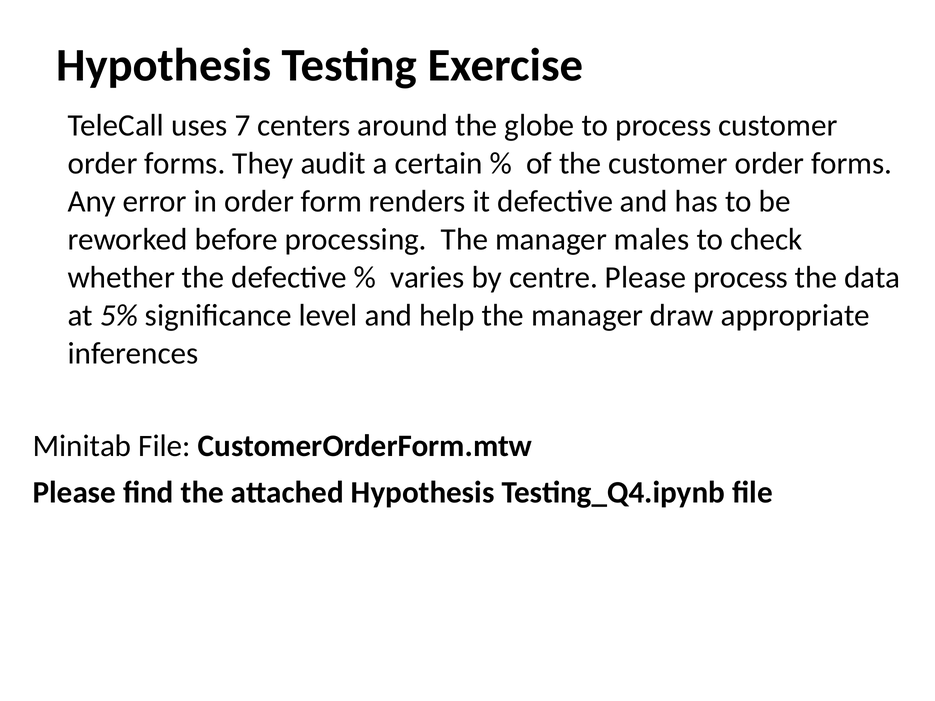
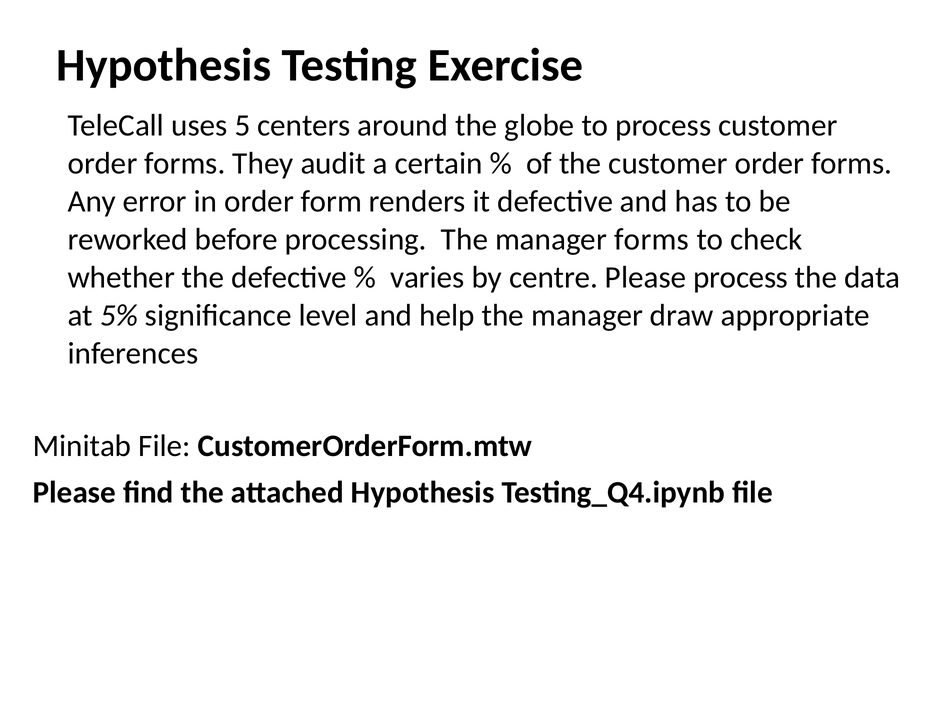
7: 7 -> 5
manager males: males -> forms
